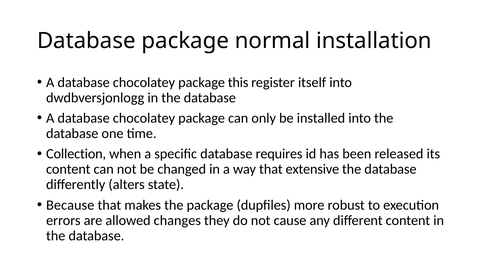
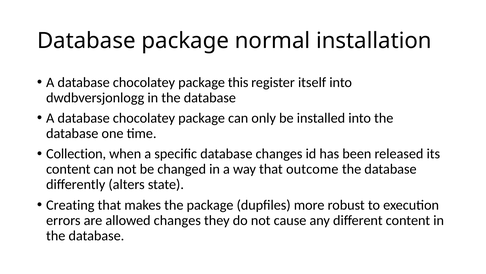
database requires: requires -> changes
extensive: extensive -> outcome
Because: Because -> Creating
